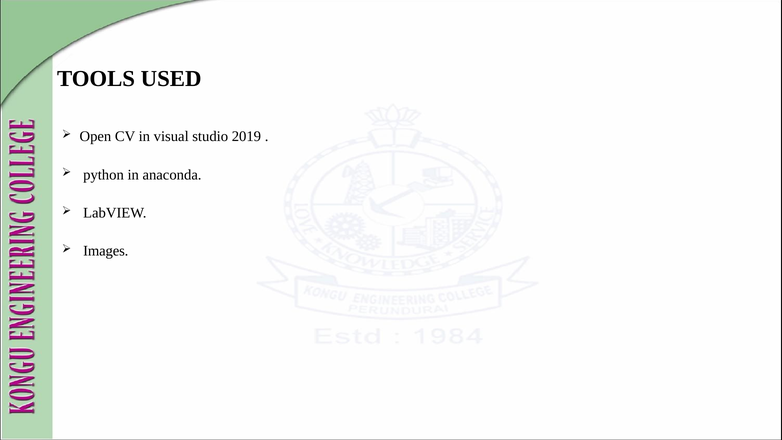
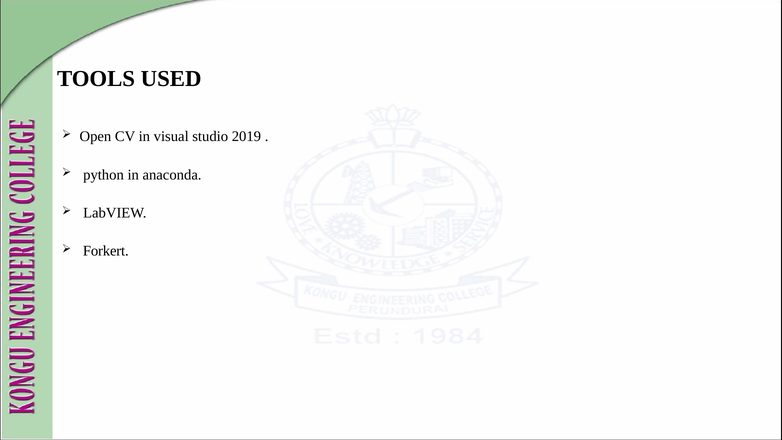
Images: Images -> Forkert
